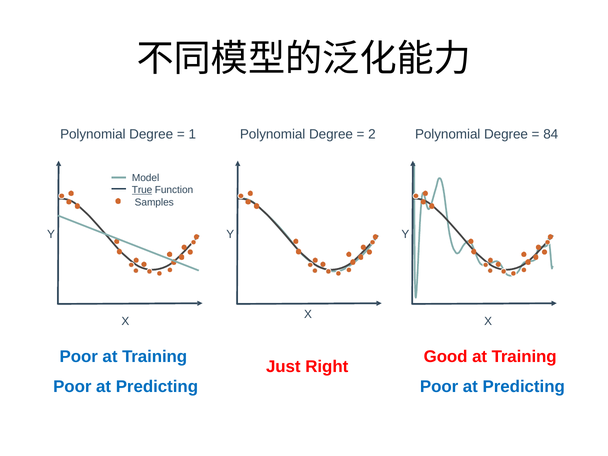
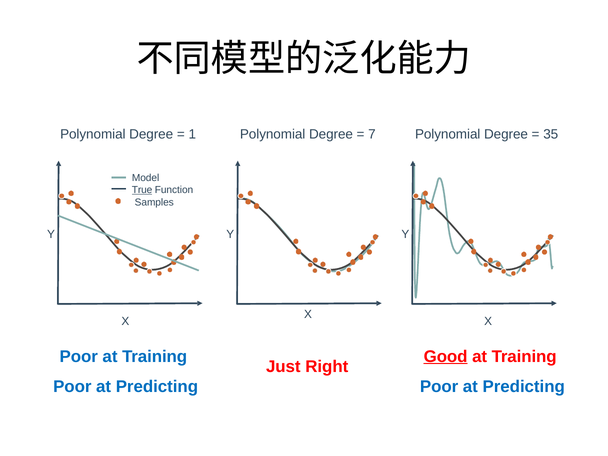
2: 2 -> 7
84: 84 -> 35
Good underline: none -> present
